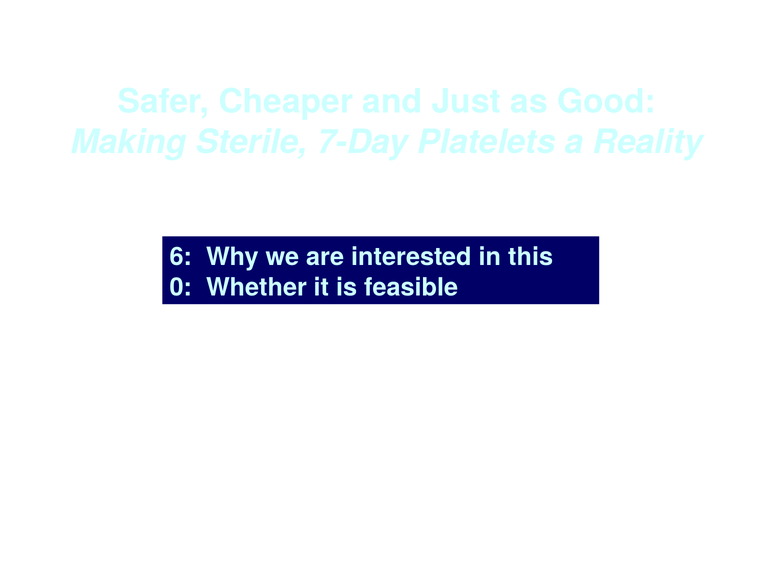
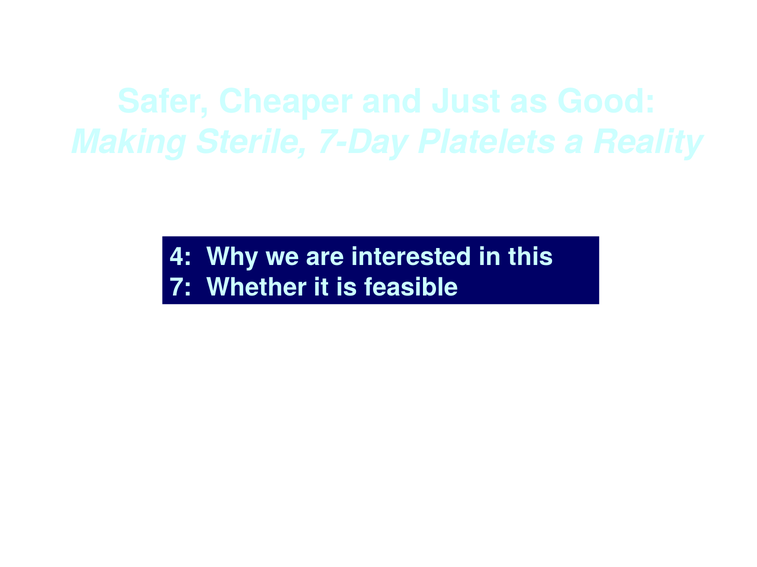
6: 6 -> 4
0: 0 -> 7
